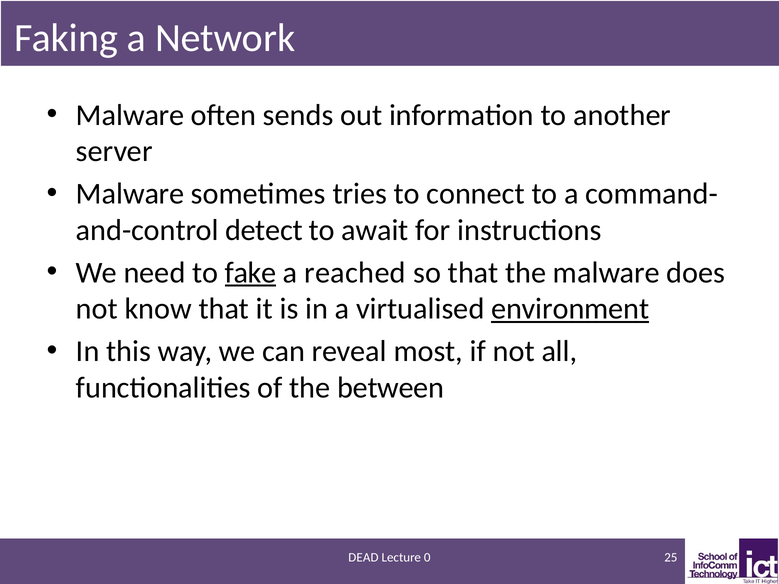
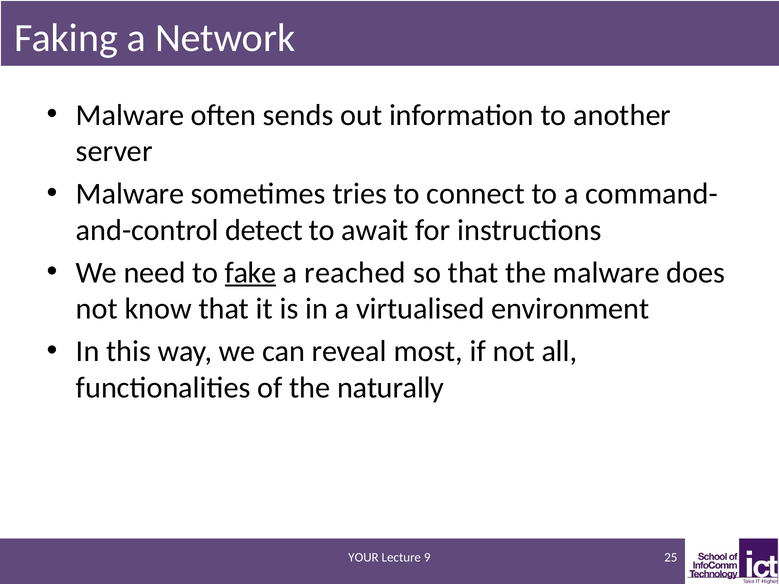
environment underline: present -> none
between: between -> naturally
DEAD: DEAD -> YOUR
0: 0 -> 9
